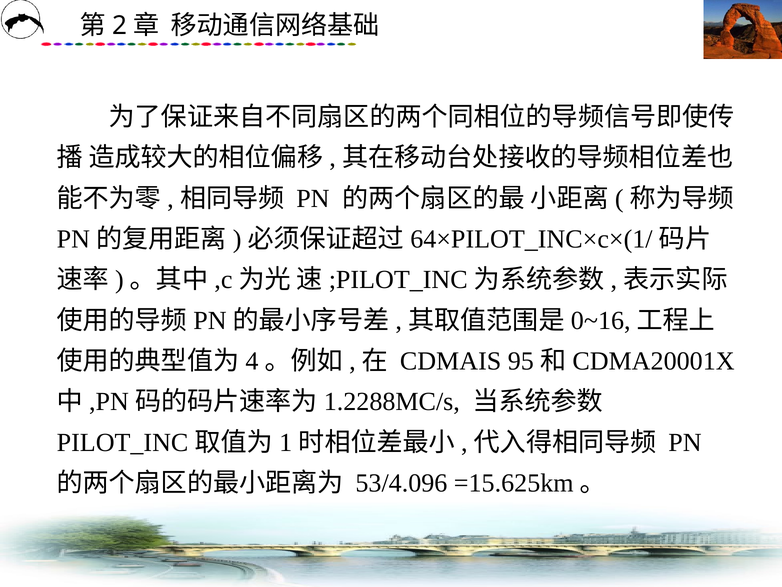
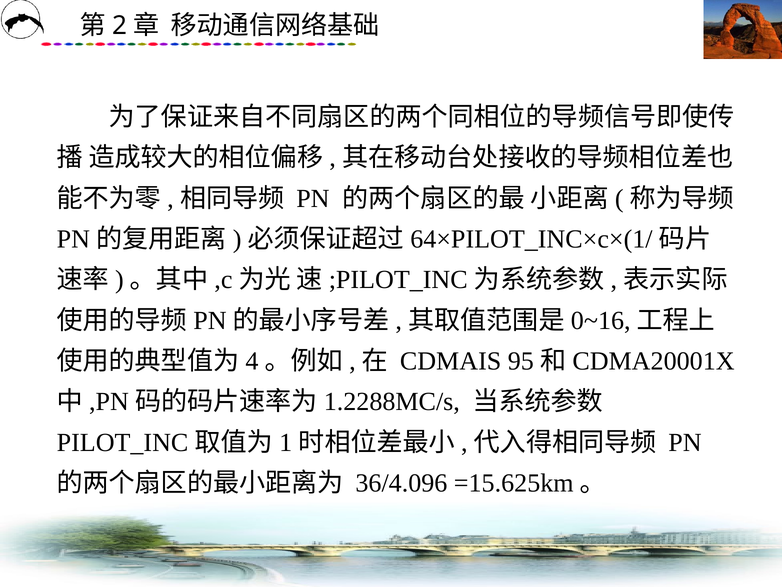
53/4.096: 53/4.096 -> 36/4.096
